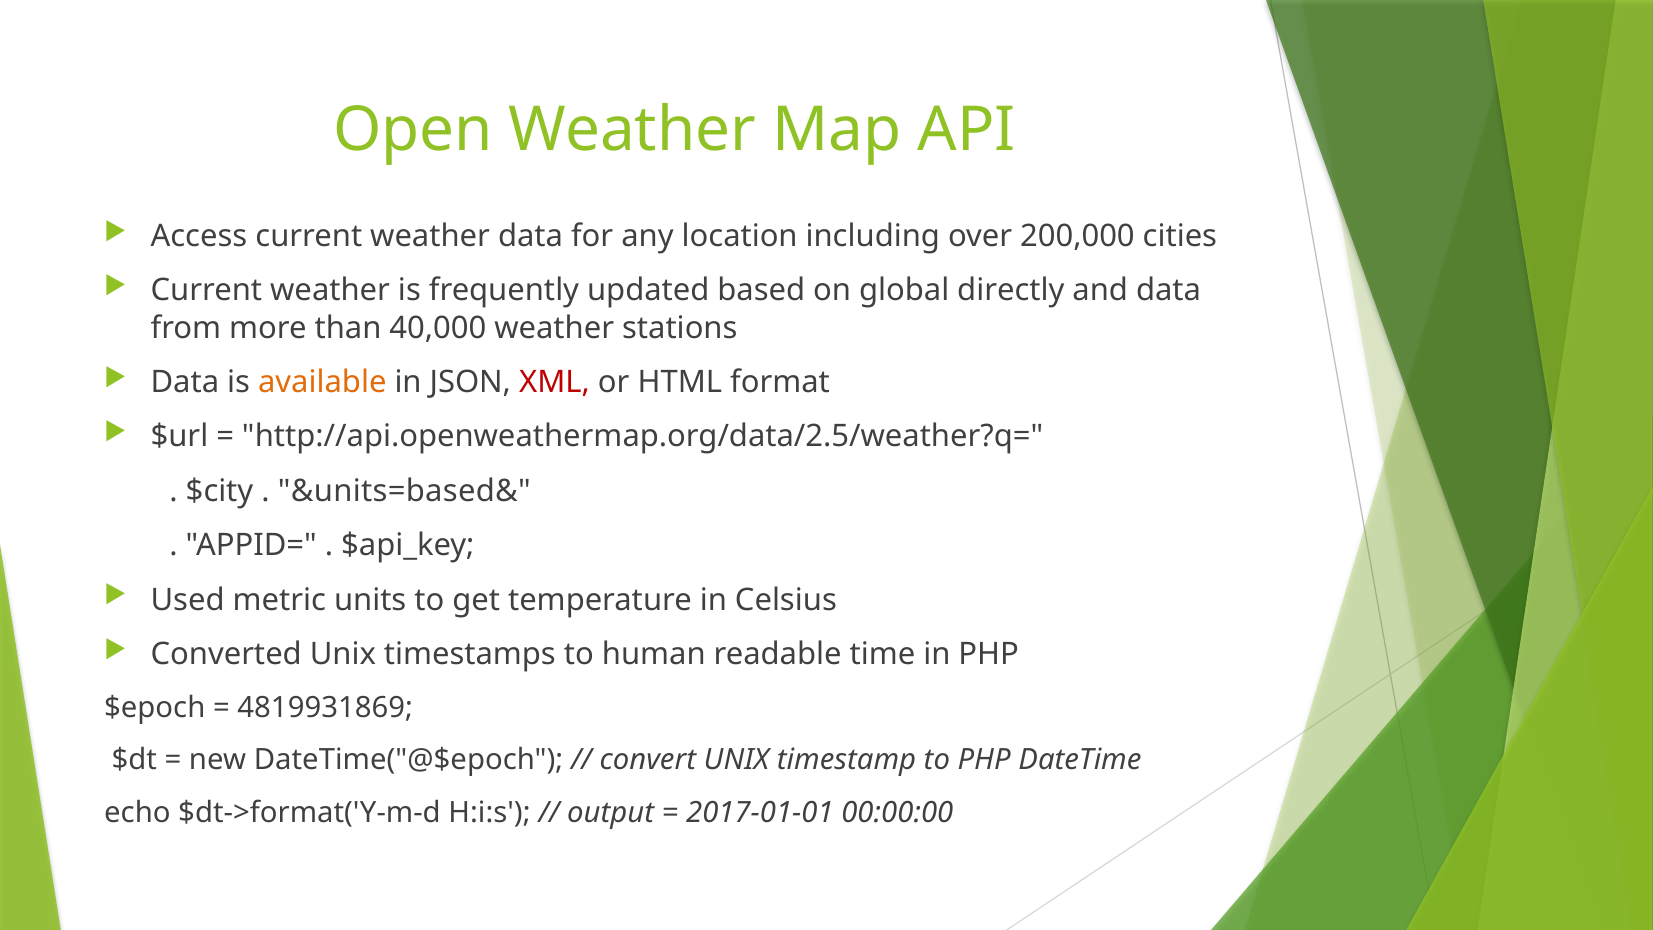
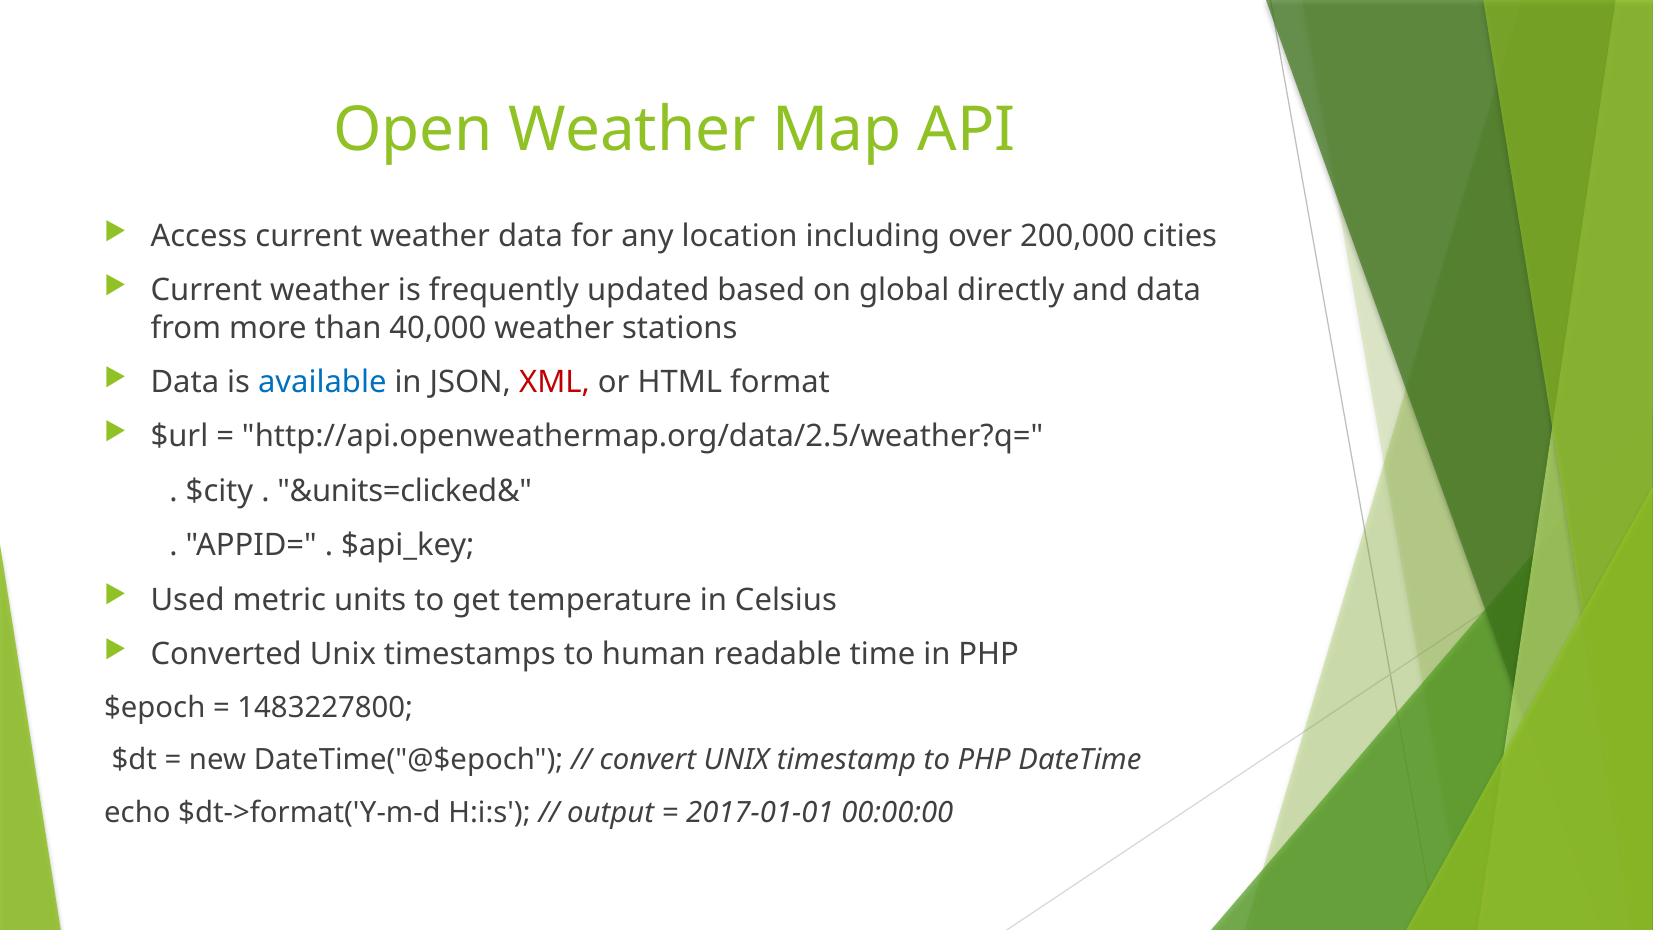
available colour: orange -> blue
&units=based&: &units=based& -> &units=clicked&
4819931869: 4819931869 -> 1483227800
